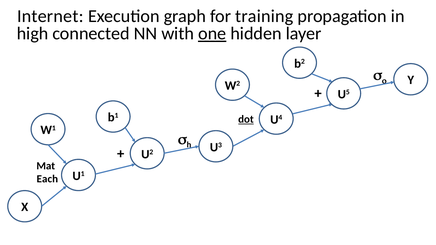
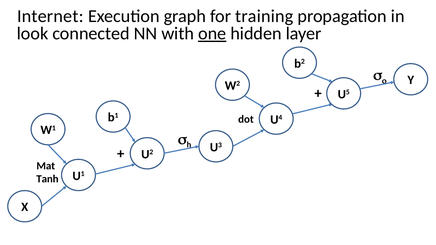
high: high -> look
dot underline: present -> none
Each: Each -> Tanh
